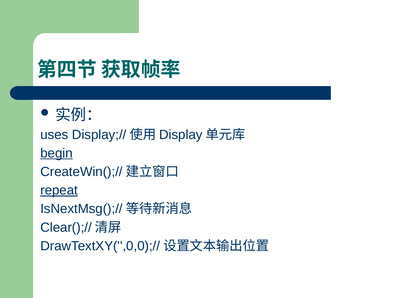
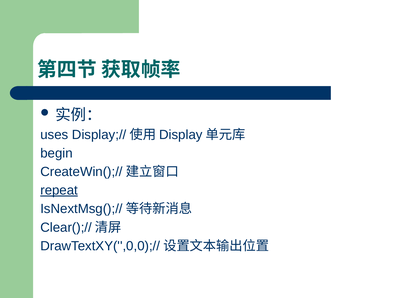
begin underline: present -> none
